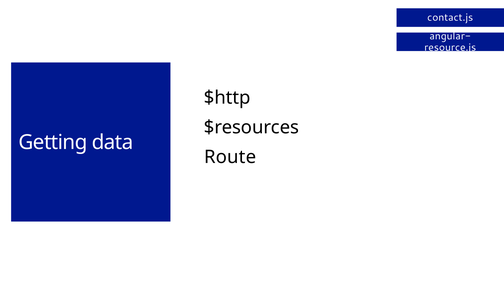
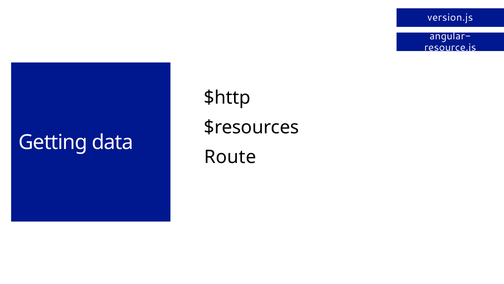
contact.js: contact.js -> version.js
